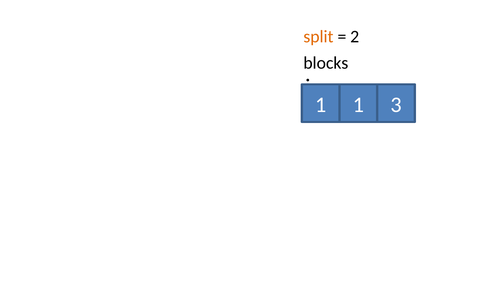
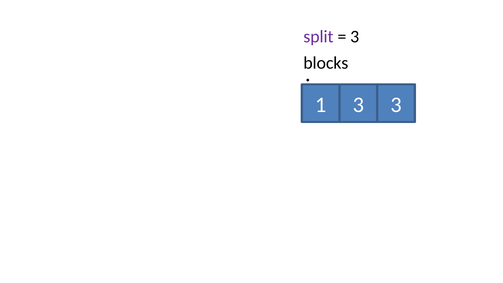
split colour: orange -> purple
2 at (355, 36): 2 -> 3
1 1: 1 -> 3
